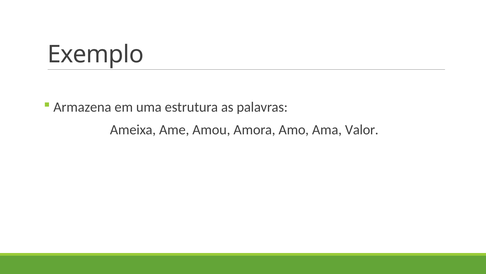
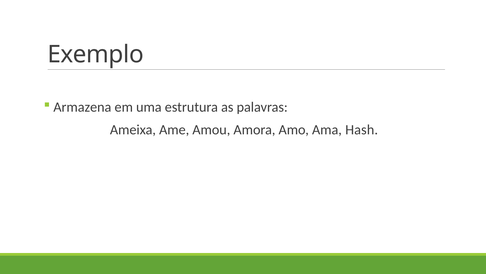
Valor: Valor -> Hash
